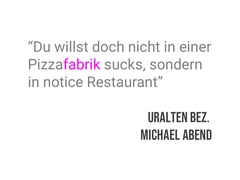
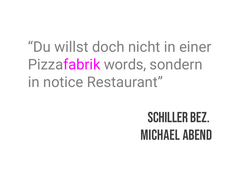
sucks: sucks -> words
Uralten: Uralten -> Schiller
